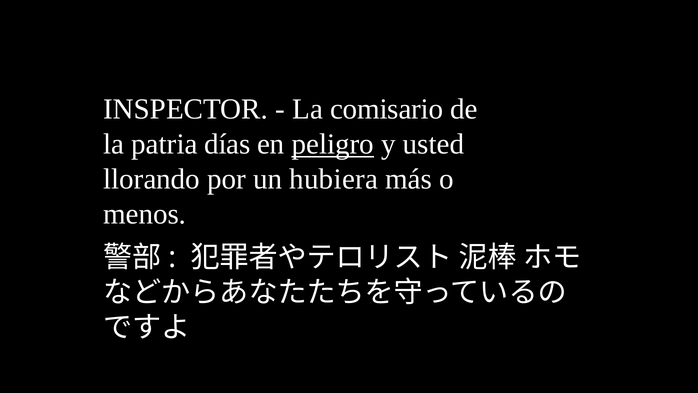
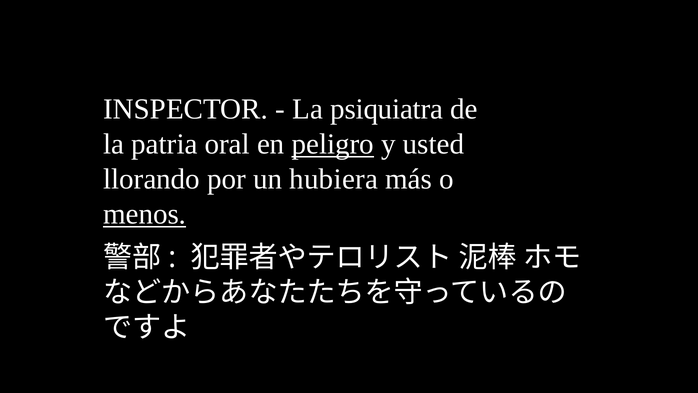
comisario: comisario -> psiquiatra
días: días -> oral
menos underline: none -> present
